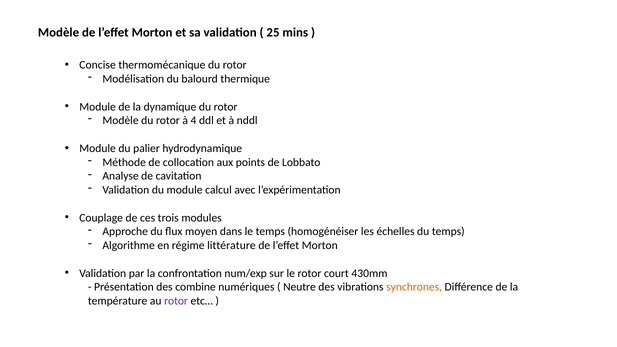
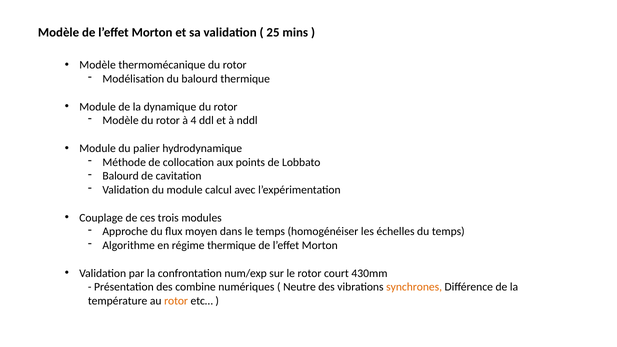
Concise at (98, 65): Concise -> Modèle
Analyse at (121, 176): Analyse -> Balourd
régime littérature: littérature -> thermique
rotor at (176, 301) colour: purple -> orange
